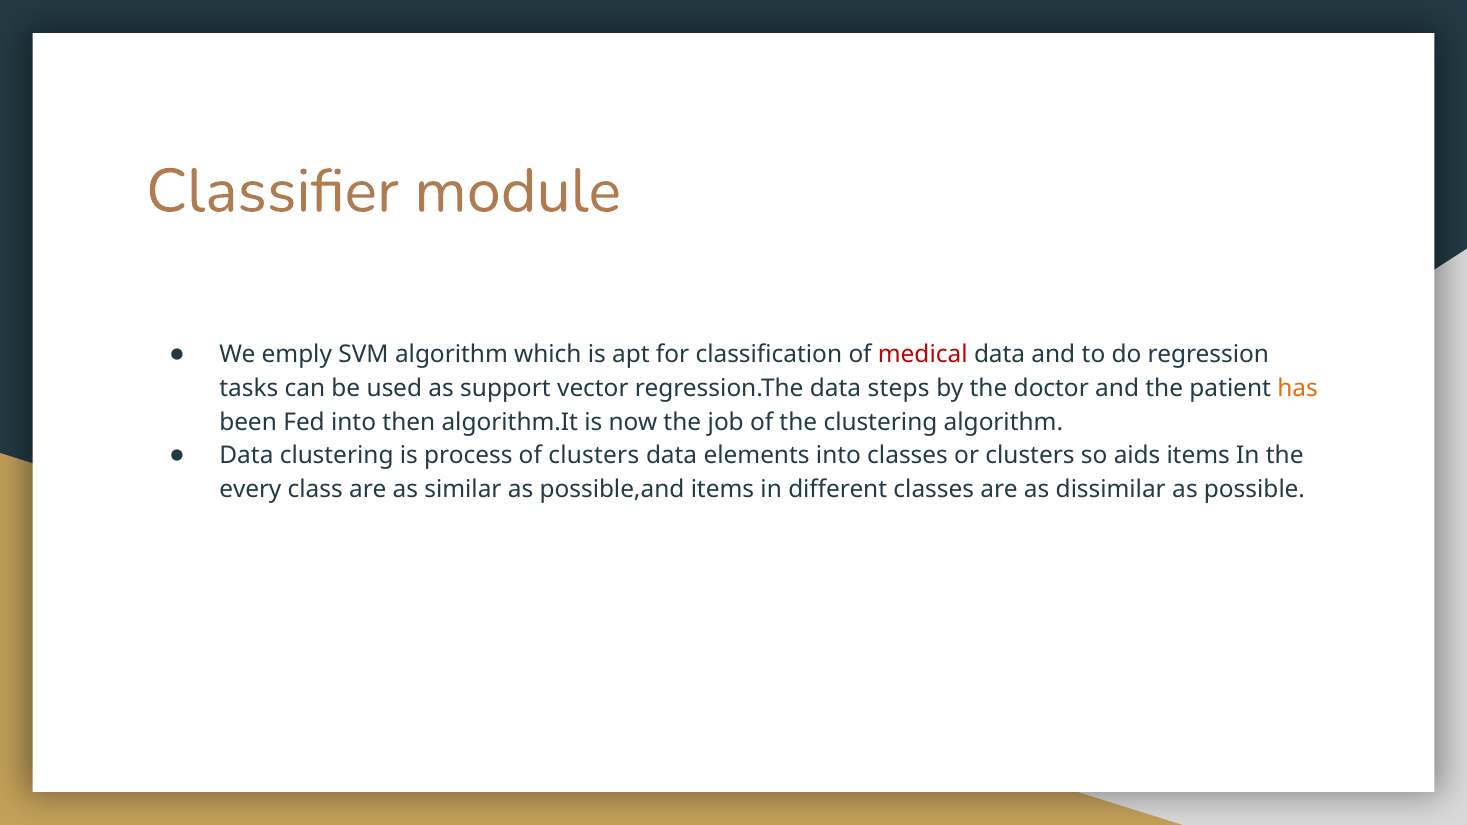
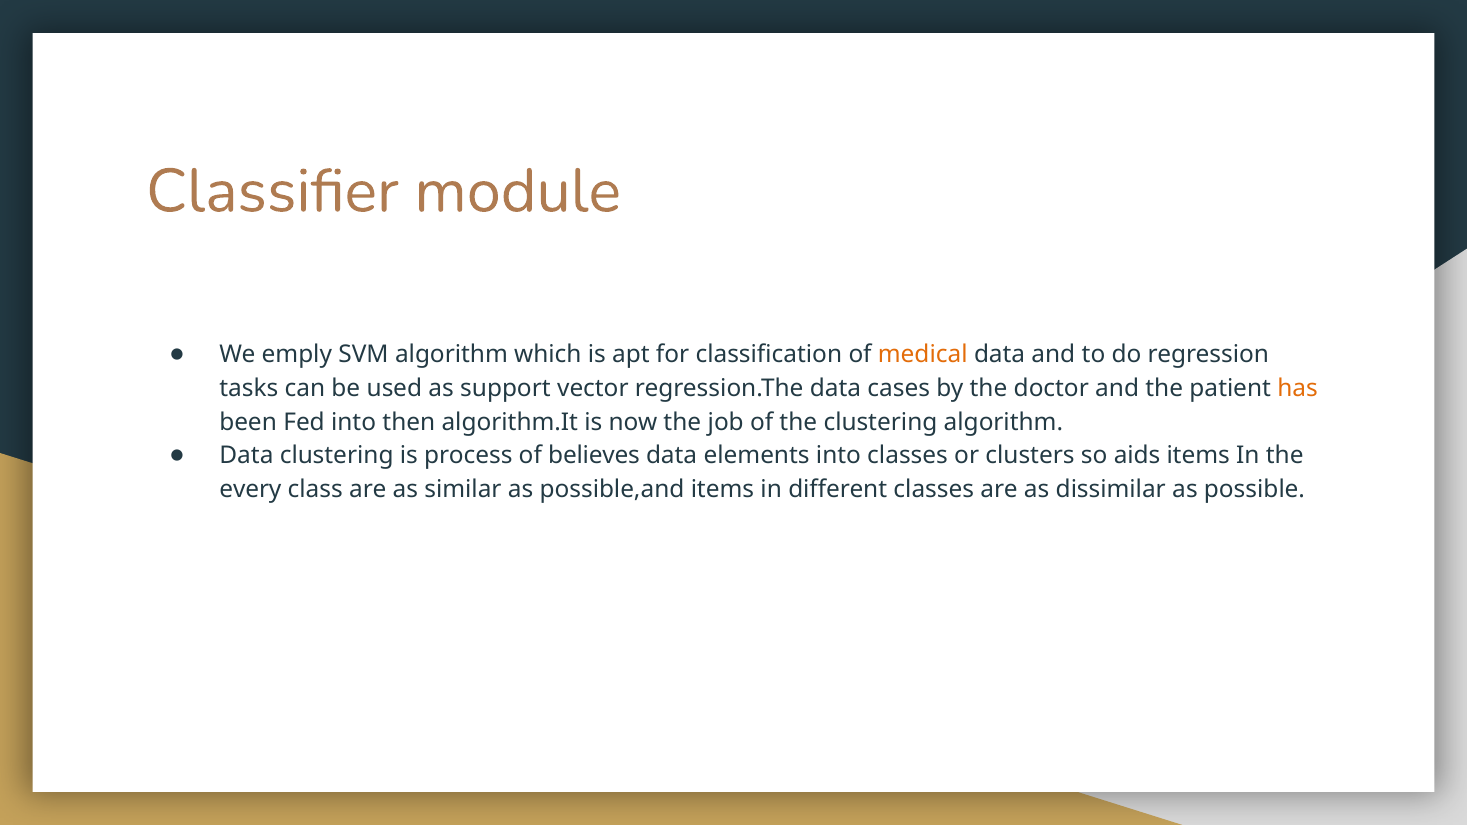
medical colour: red -> orange
steps: steps -> cases
of clusters: clusters -> believes
